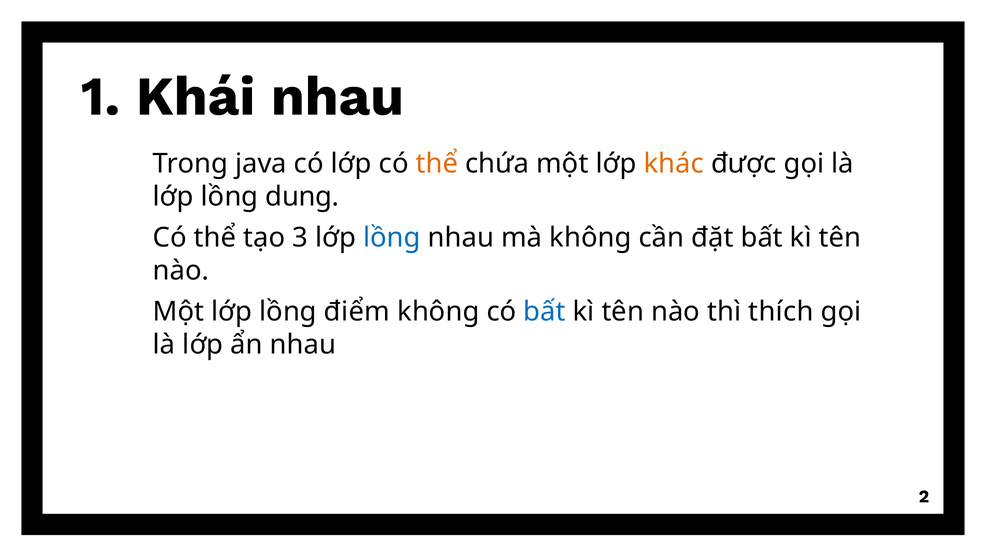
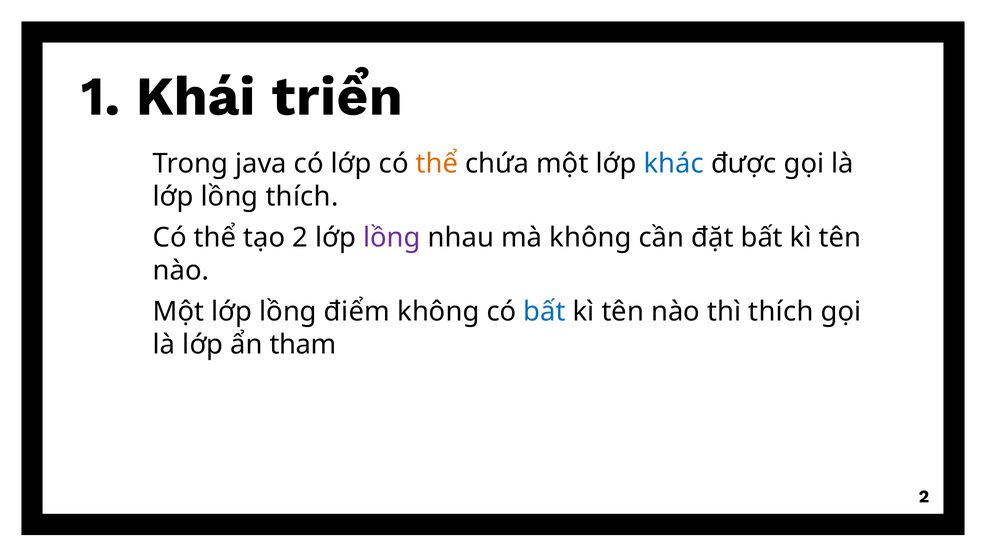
Khái nhau: nhau -> triển
khác colour: orange -> blue
lồng dung: dung -> thích
tạo 3: 3 -> 2
lồng at (392, 238) colour: blue -> purple
ẩn nhau: nhau -> tham
